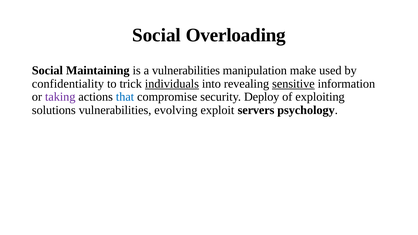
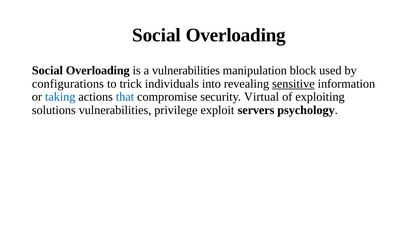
Maintaining at (98, 71): Maintaining -> Overloading
make: make -> block
confidentiality: confidentiality -> configurations
individuals underline: present -> none
taking colour: purple -> blue
Deploy: Deploy -> Virtual
evolving: evolving -> privilege
